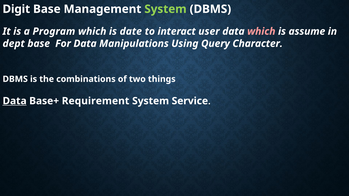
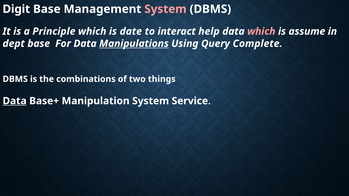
System at (165, 9) colour: light green -> pink
Program: Program -> Principle
user: user -> help
Manipulations underline: none -> present
Character: Character -> Complete
Requirement: Requirement -> Manipulation
